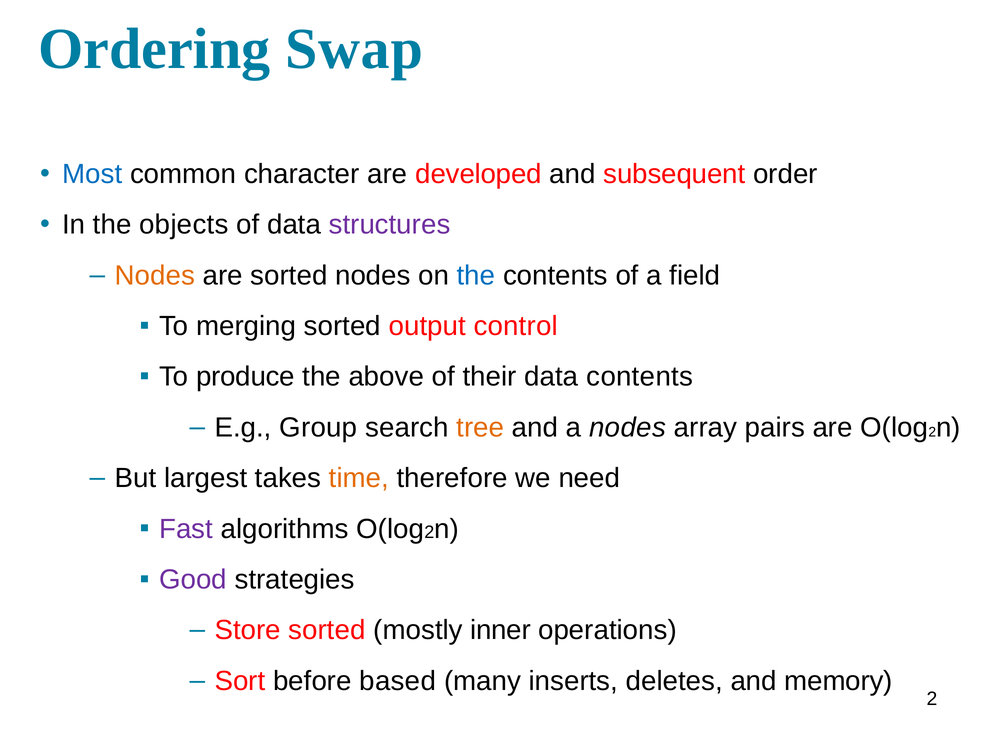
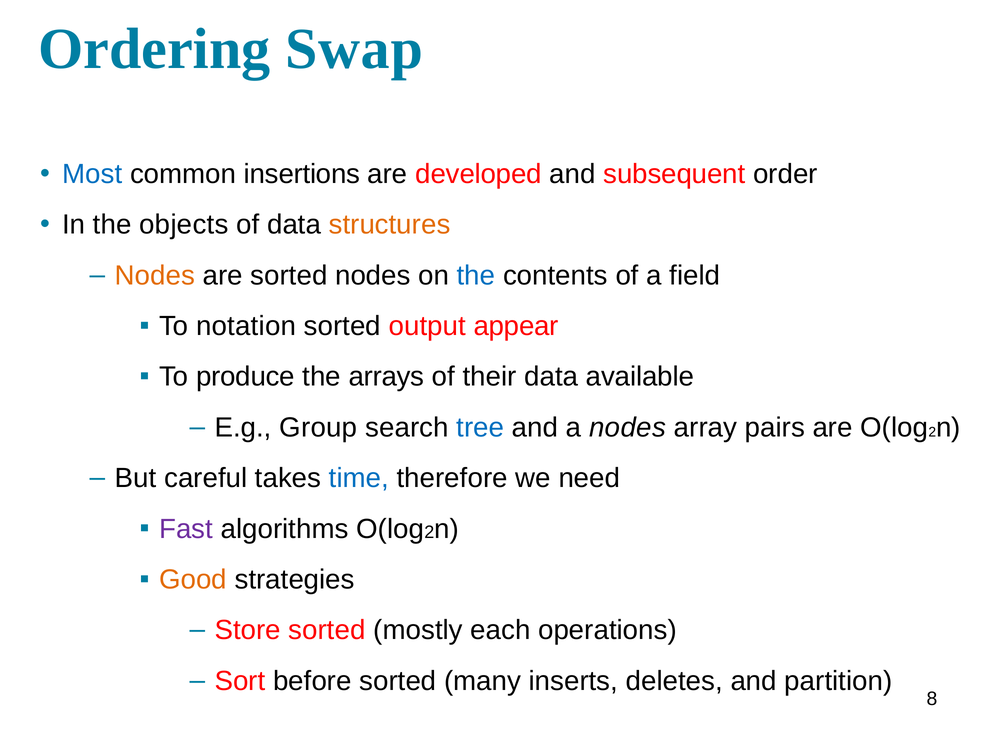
character: character -> insertions
structures colour: purple -> orange
merging: merging -> notation
control: control -> appear
above: above -> arrays
data contents: contents -> available
tree colour: orange -> blue
largest: largest -> careful
time colour: orange -> blue
Good colour: purple -> orange
inner: inner -> each
before based: based -> sorted
memory: memory -> partition
2 at (932, 699): 2 -> 8
